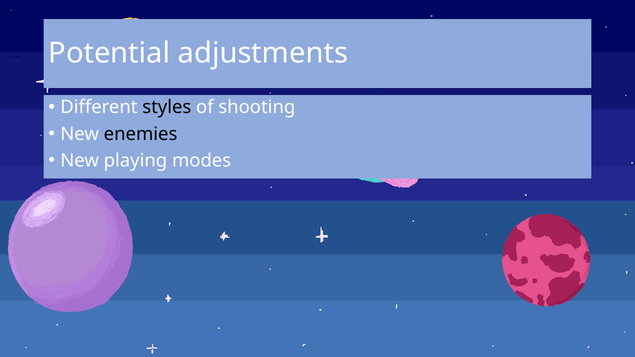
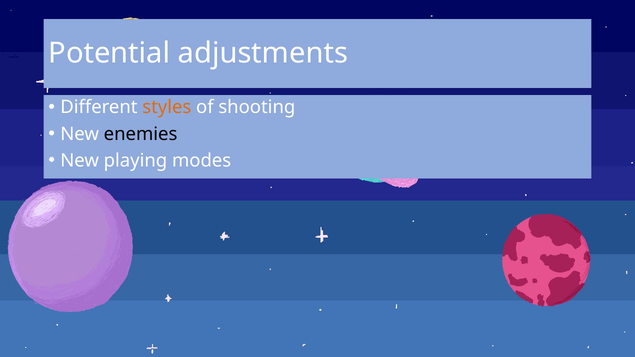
styles colour: black -> orange
